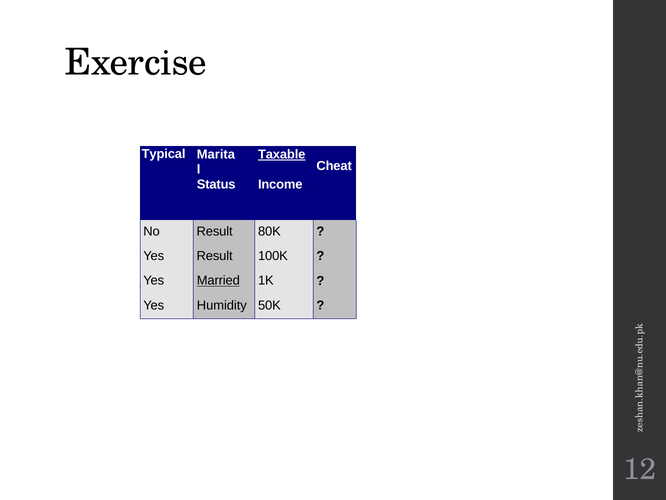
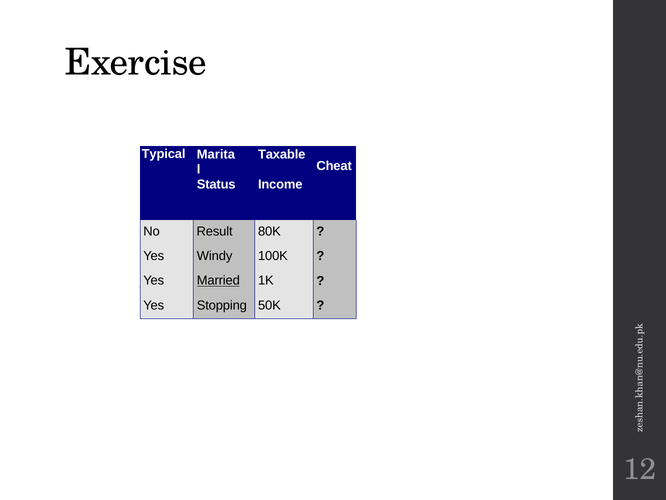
Taxable underline: present -> none
Yes Result: Result -> Windy
Humidity: Humidity -> Stopping
